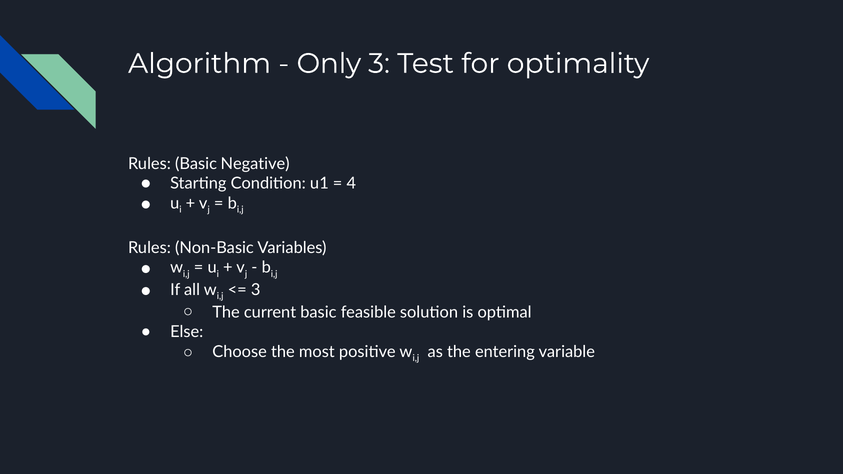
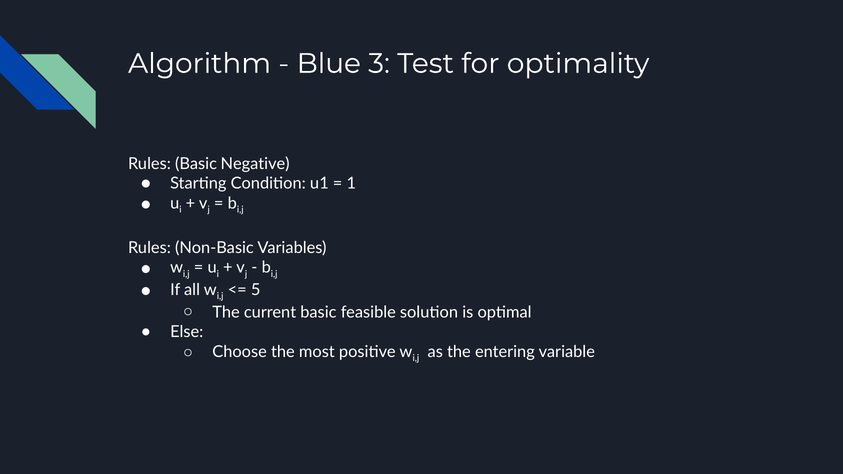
Only: Only -> Blue
4: 4 -> 1
3 at (256, 290): 3 -> 5
